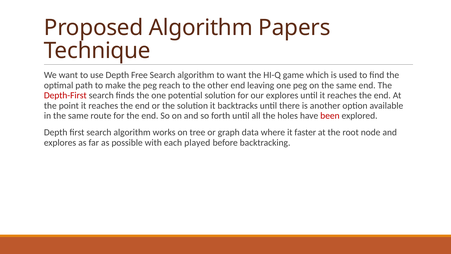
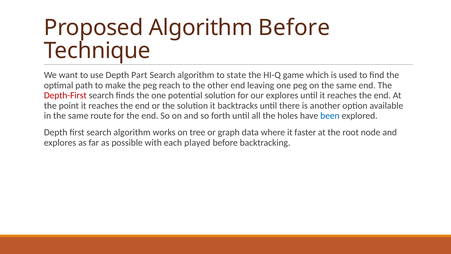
Algorithm Papers: Papers -> Before
Free: Free -> Part
to want: want -> state
been colour: red -> blue
